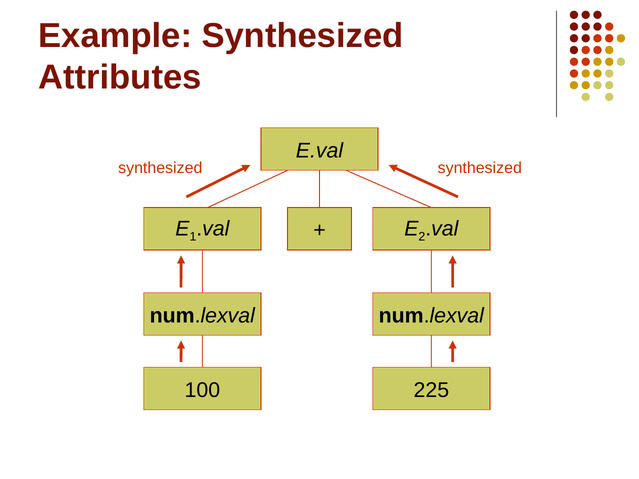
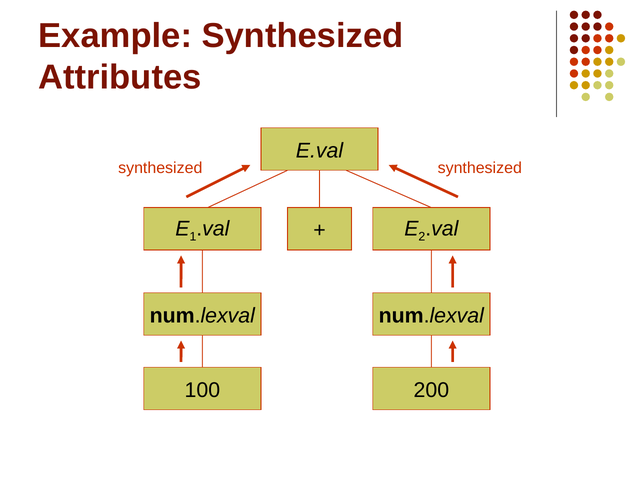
225: 225 -> 200
